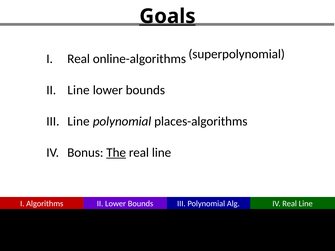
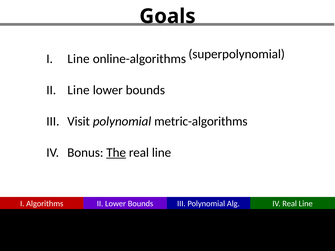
Goals underline: present -> none
I Real: Real -> Line
III Line: Line -> Visit
places-algorithms: places-algorithms -> metric-algorithms
